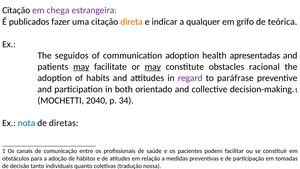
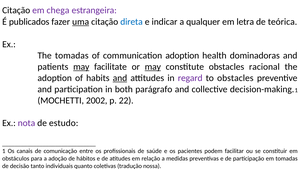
uma underline: none -> present
direta colour: orange -> blue
grifo: grifo -> letra
The seguidos: seguidos -> tomadas
apresentadas: apresentadas -> dominadoras
and at (120, 78) underline: none -> present
to paráfrase: paráfrase -> obstacles
orientado: orientado -> parágrafo
2040: 2040 -> 2002
34: 34 -> 22
nota colour: blue -> purple
diretas: diretas -> estudo
